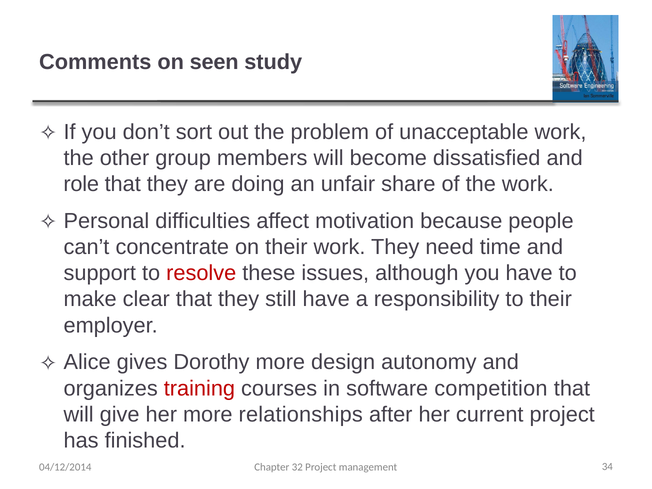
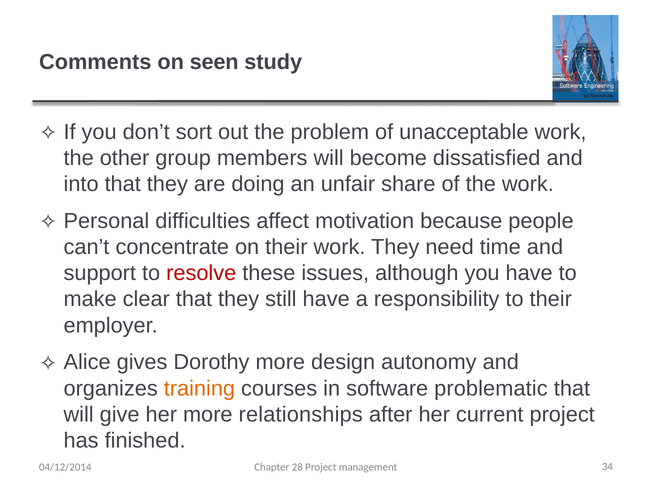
role: role -> into
training colour: red -> orange
competition: competition -> problematic
32: 32 -> 28
